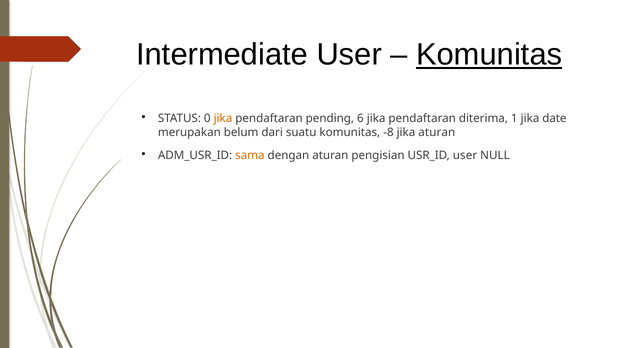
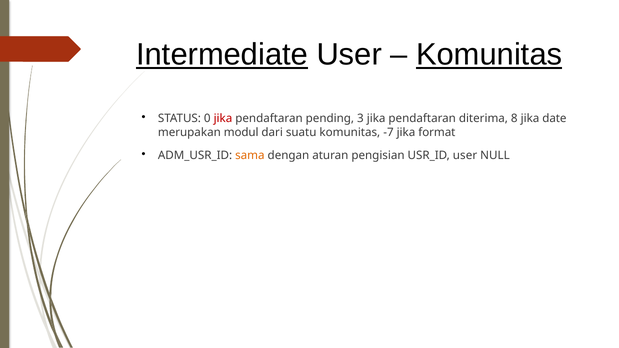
Intermediate underline: none -> present
jika at (223, 118) colour: orange -> red
6: 6 -> 3
1: 1 -> 8
belum: belum -> modul
-8: -8 -> -7
jika aturan: aturan -> format
